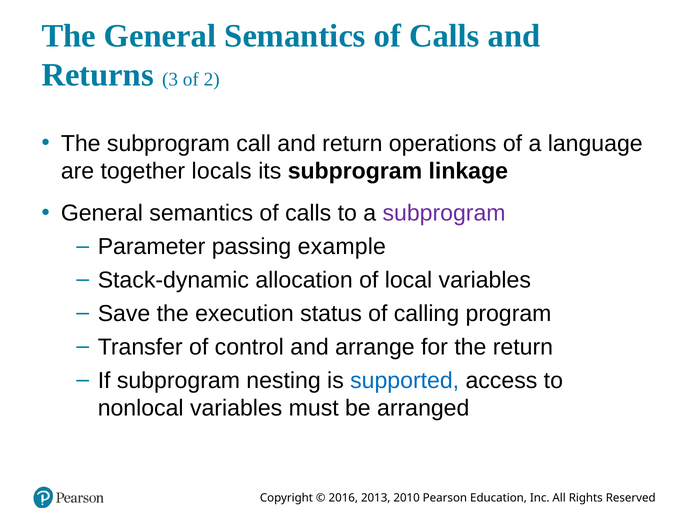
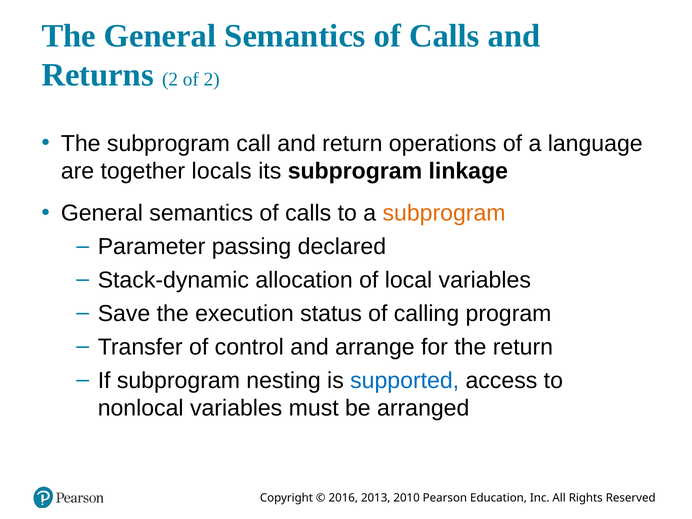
Returns 3: 3 -> 2
subprogram at (444, 213) colour: purple -> orange
example: example -> declared
